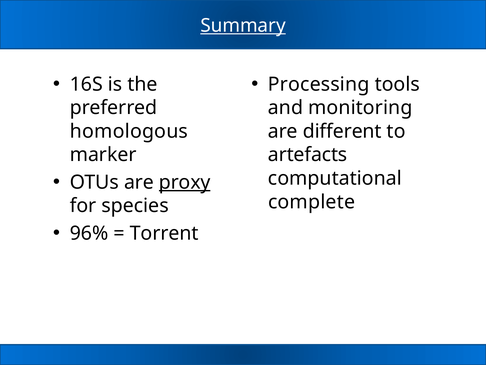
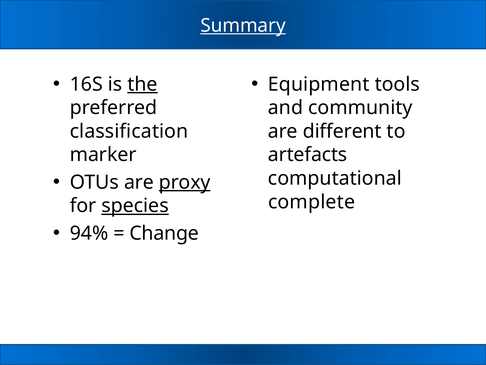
the underline: none -> present
Processing: Processing -> Equipment
monitoring: monitoring -> community
homologous: homologous -> classification
species underline: none -> present
96%: 96% -> 94%
Torrent: Torrent -> Change
